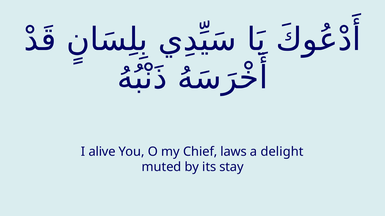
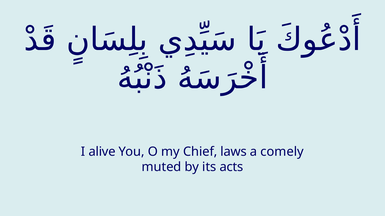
delight: delight -> comely
stay: stay -> acts
